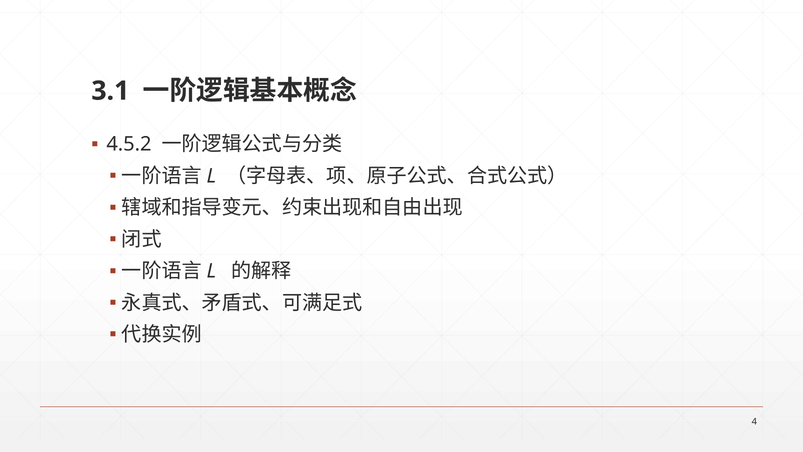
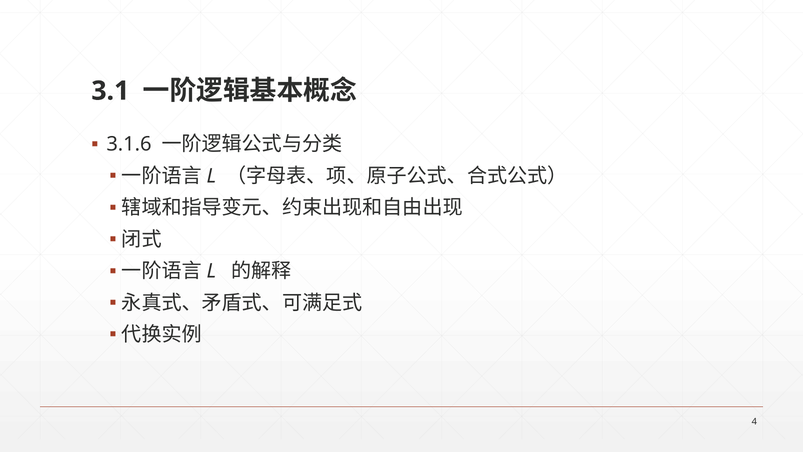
4.5.2: 4.5.2 -> 3.1.6
